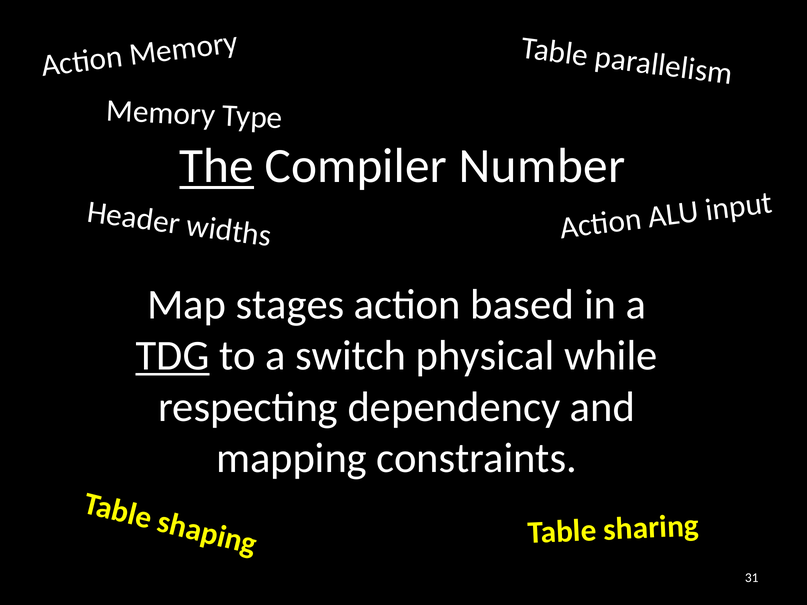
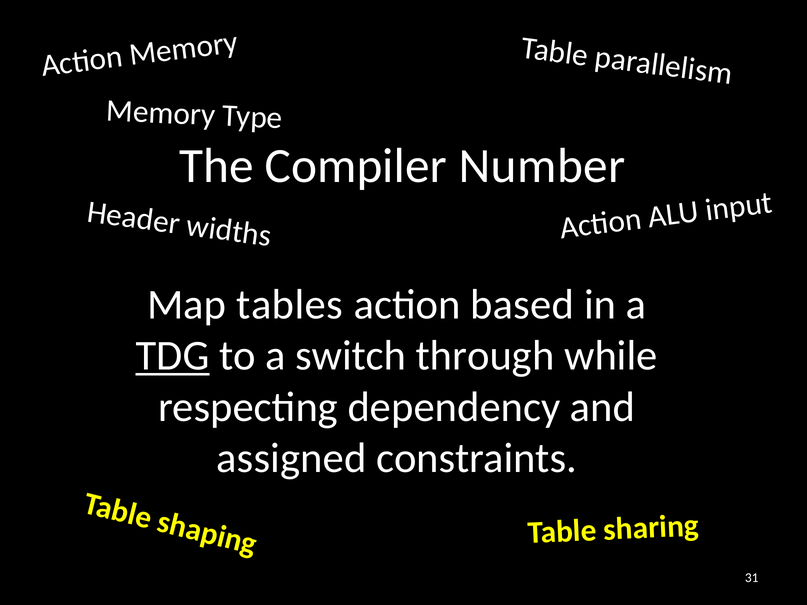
The underline: present -> none
stages: stages -> tables
physical: physical -> through
mapping: mapping -> assigned
